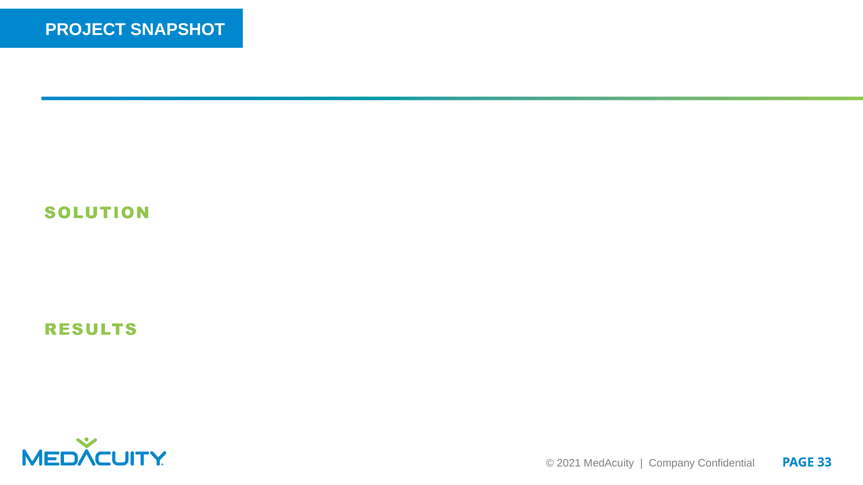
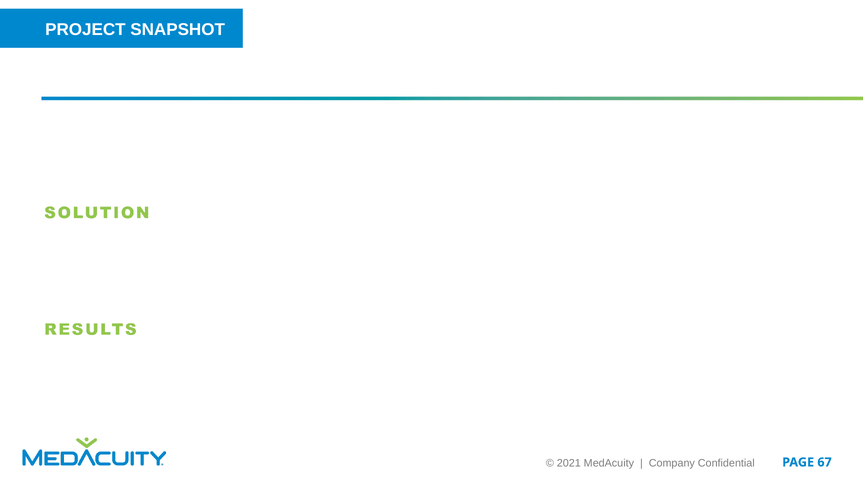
33: 33 -> 67
